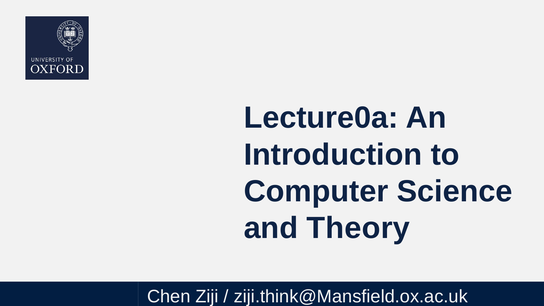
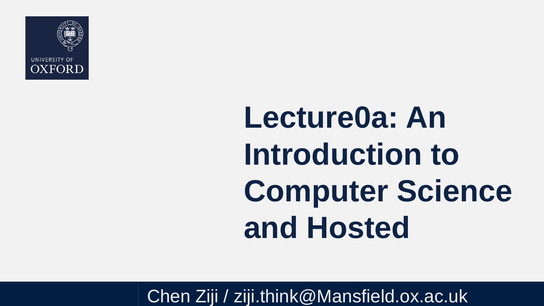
Theory: Theory -> Hosted
